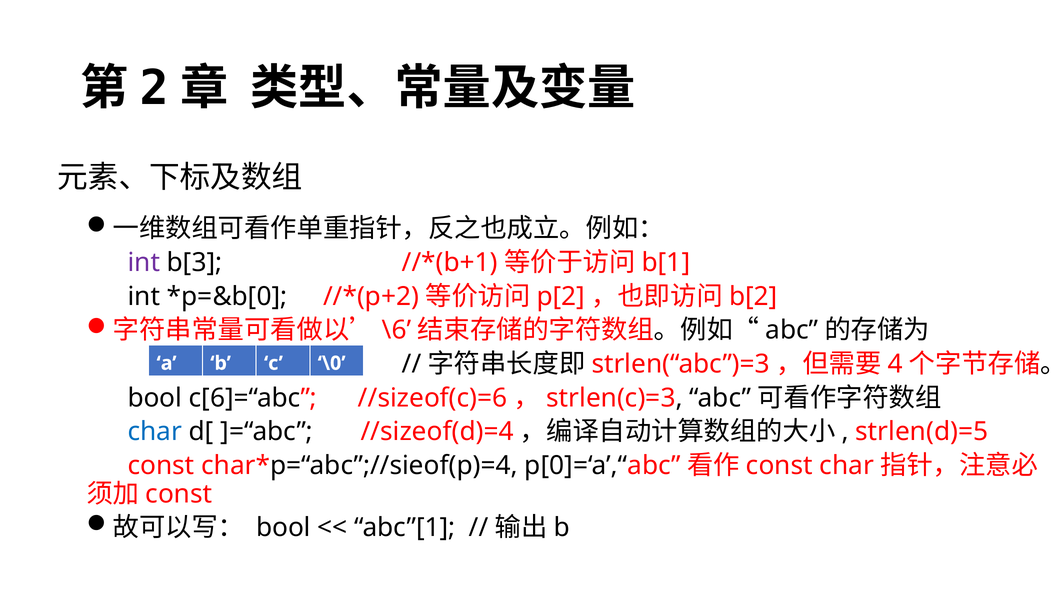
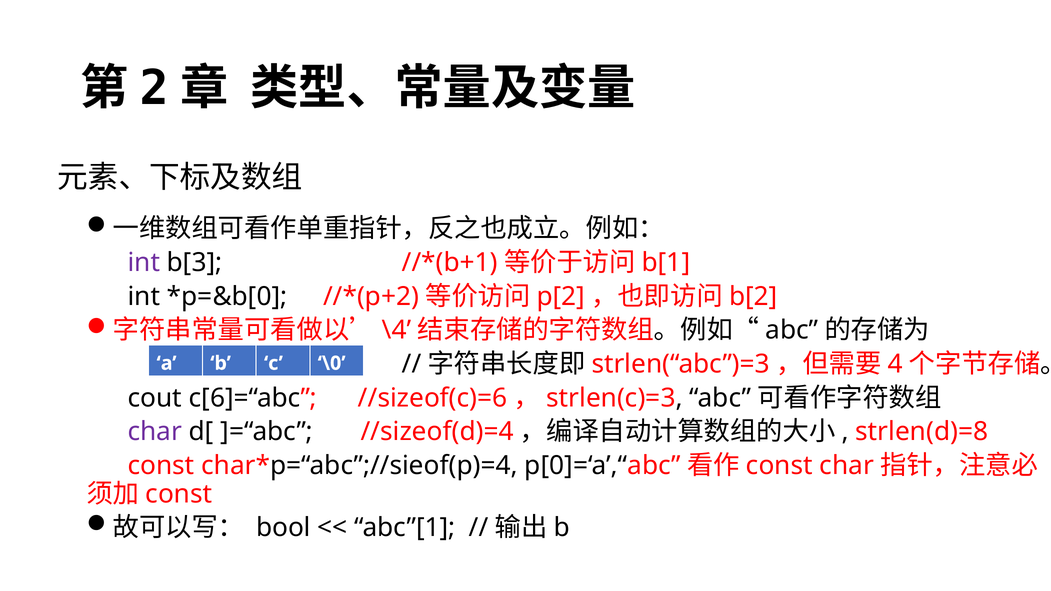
\6: \6 -> \4
bool at (155, 398): bool -> cout
char at (155, 432) colour: blue -> purple
strlen(d)=5: strlen(d)=5 -> strlen(d)=8
